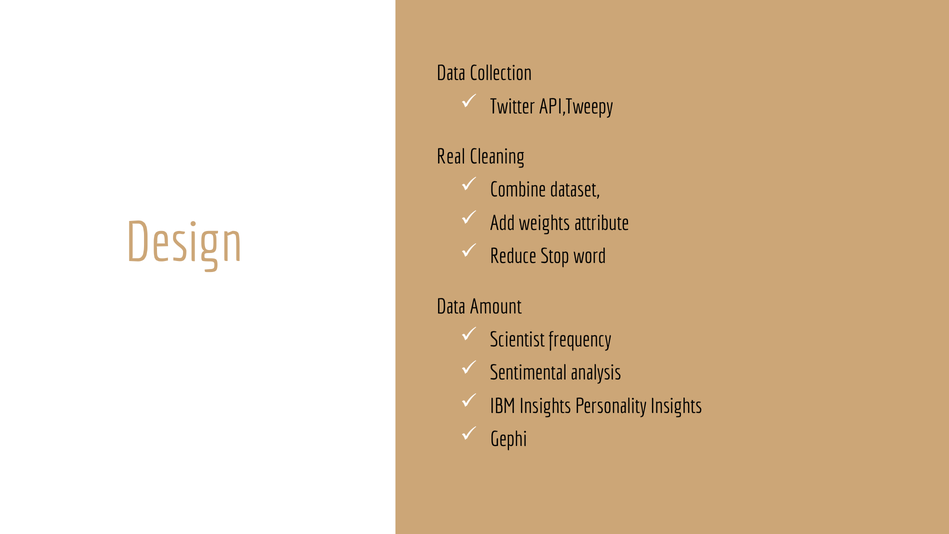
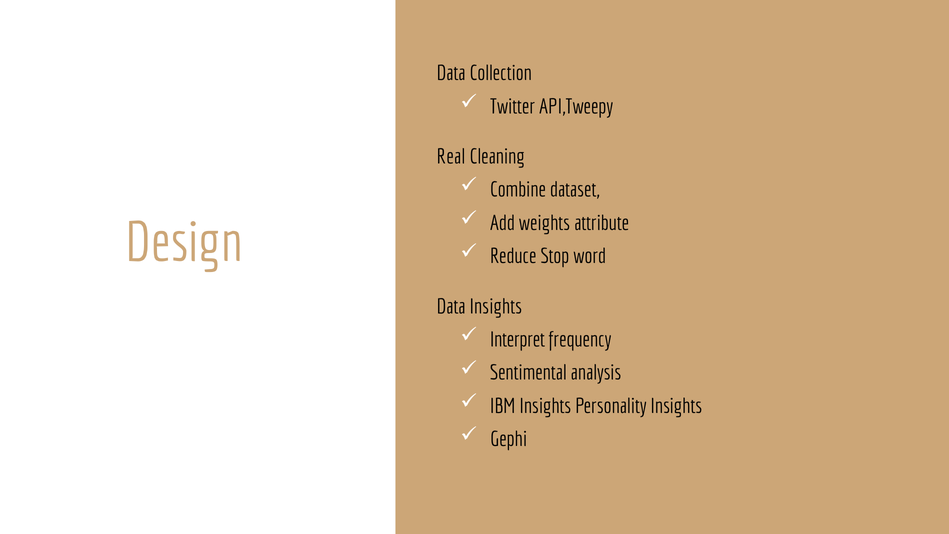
Data Amount: Amount -> Insights
Scientist: Scientist -> Interpret
